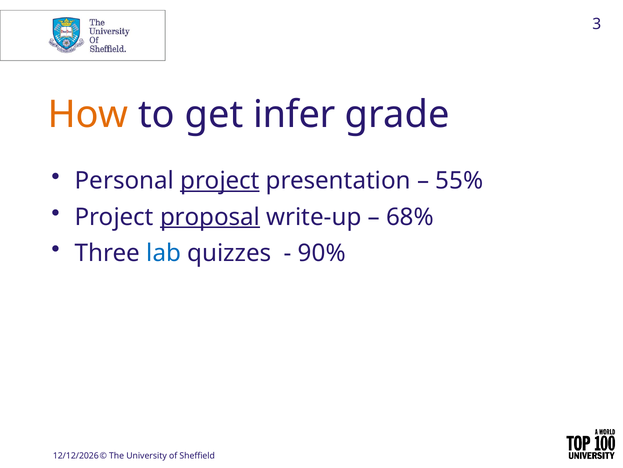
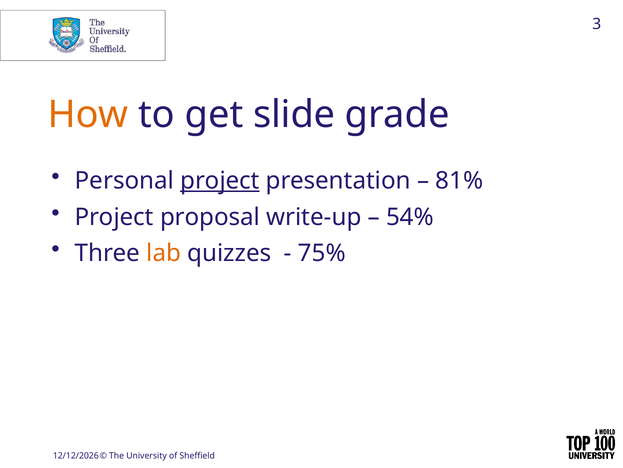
infer: infer -> slide
55%: 55% -> 81%
proposal underline: present -> none
68%: 68% -> 54%
lab colour: blue -> orange
90%: 90% -> 75%
